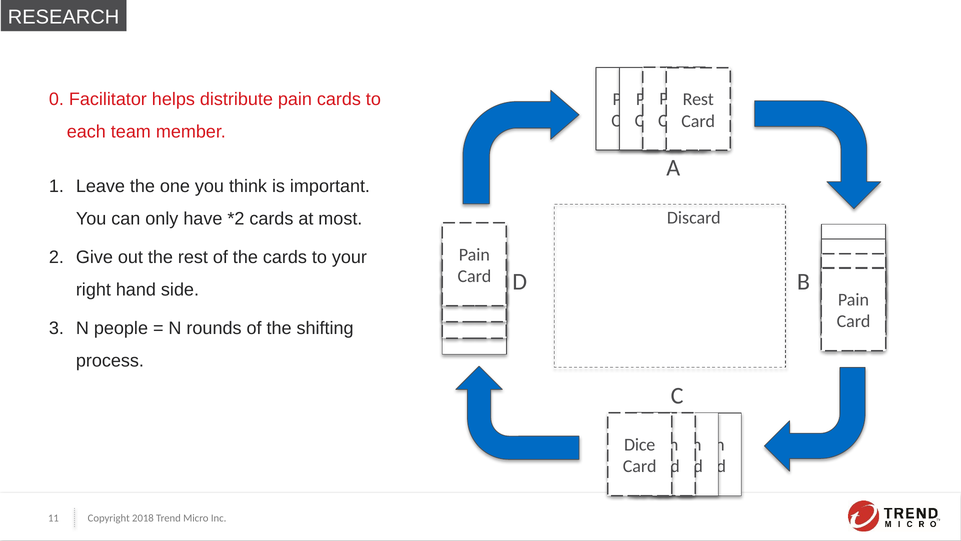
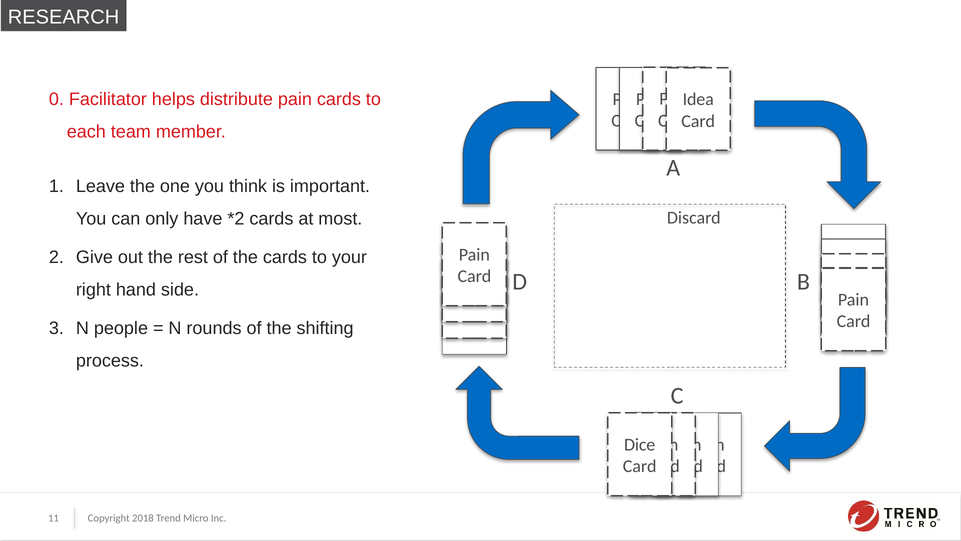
Rest at (698, 99): Rest -> Idea
